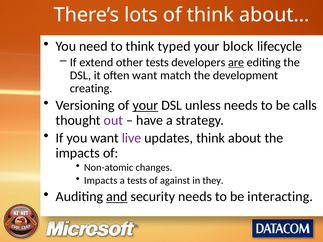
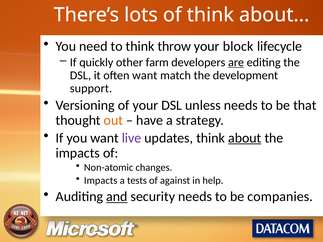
typed: typed -> throw
extend: extend -> quickly
other tests: tests -> farm
creating: creating -> support
your at (145, 105) underline: present -> none
calls: calls -> that
out colour: purple -> orange
about at (245, 138) underline: none -> present
they: they -> help
interacting: interacting -> companies
